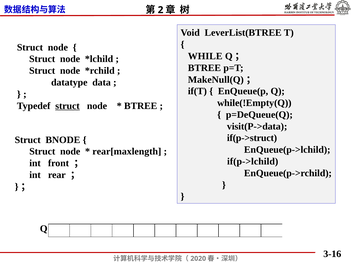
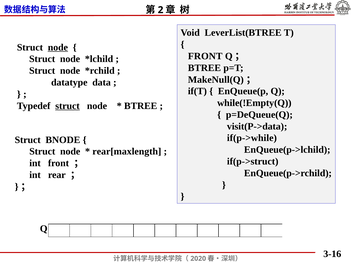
node at (58, 47) underline: none -> present
WHILE at (205, 56): WHILE -> FRONT
if(p->struct: if(p->struct -> if(p->while
if(p->lchild: if(p->lchild -> if(p->struct
